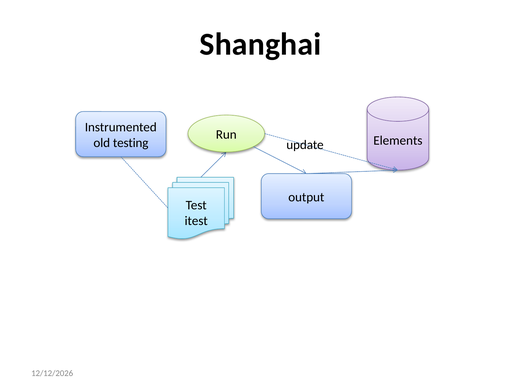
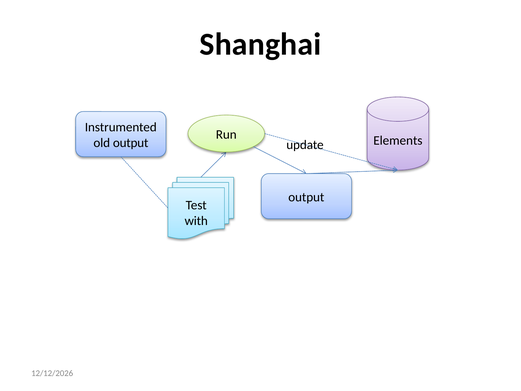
old testing: testing -> output
itest: itest -> with
